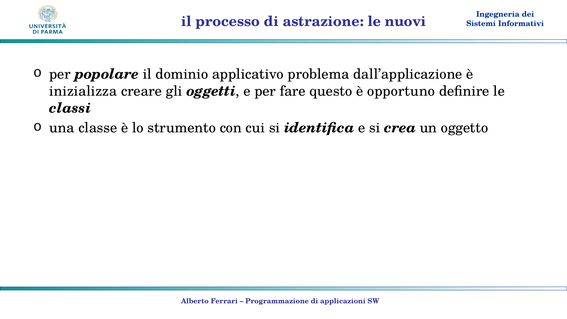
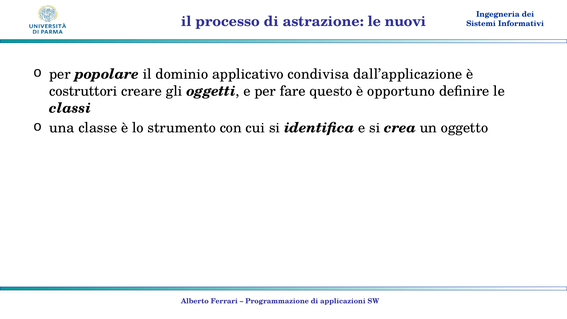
problema: problema -> condivisa
inizializza: inizializza -> costruttori
